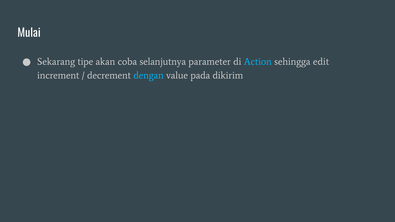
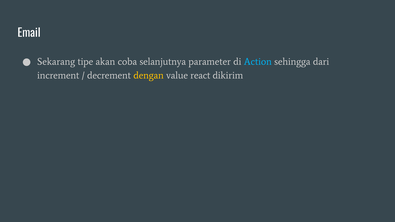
Mulai: Mulai -> Email
edit: edit -> dari
dengan colour: light blue -> yellow
pada: pada -> react
